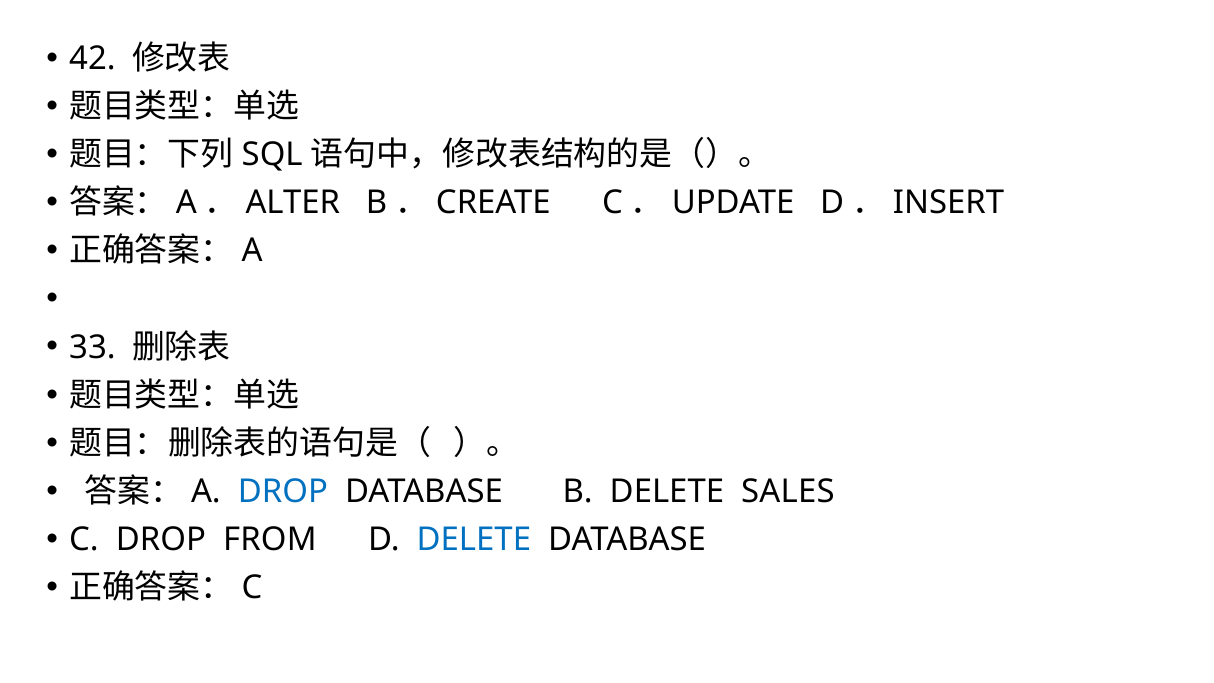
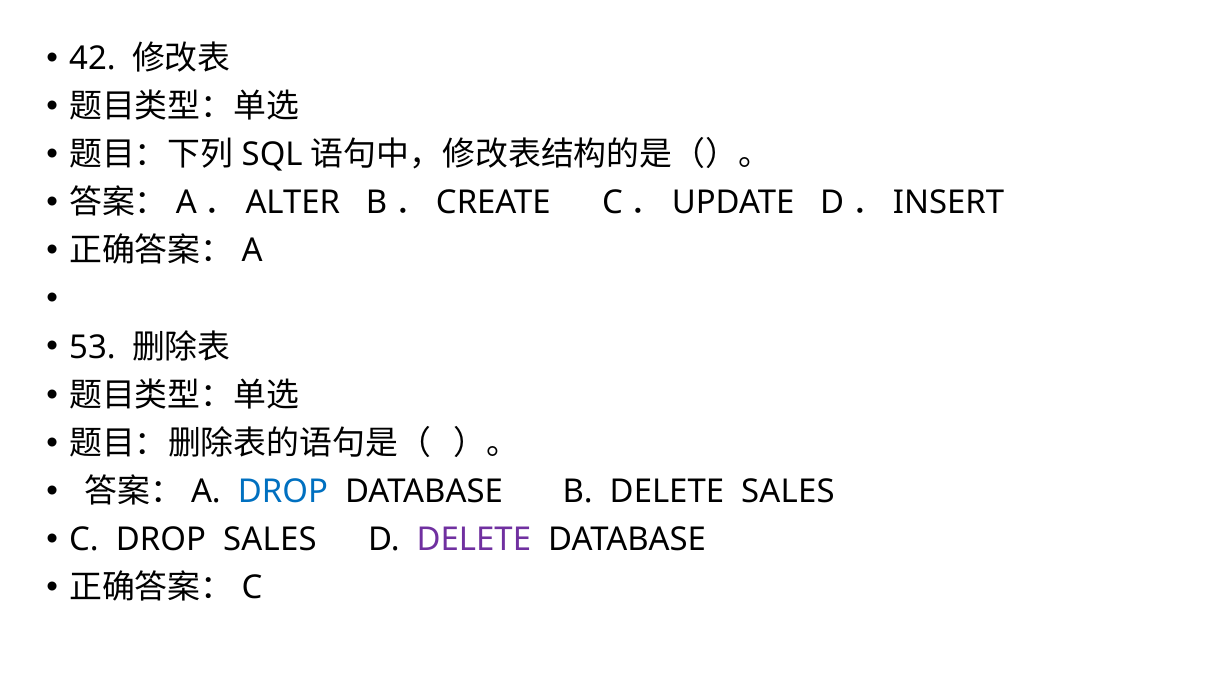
33: 33 -> 53
DROP FROM: FROM -> SALES
DELETE at (474, 540) colour: blue -> purple
